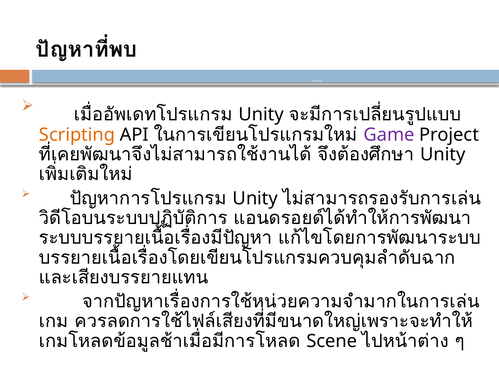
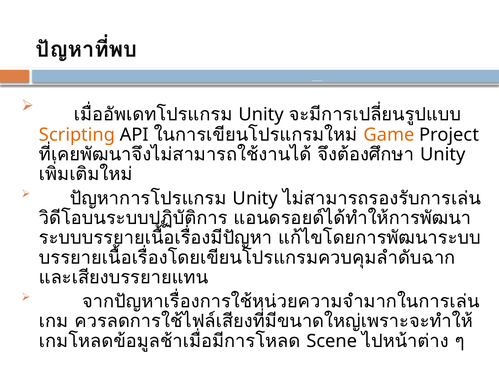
Game colour: purple -> orange
